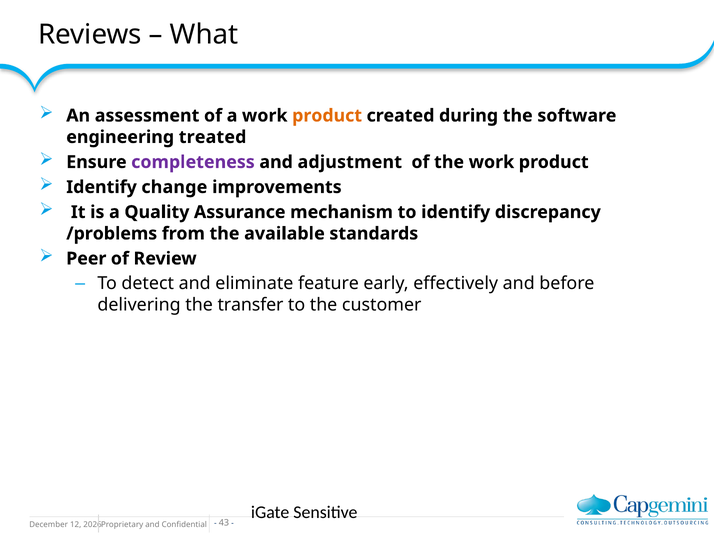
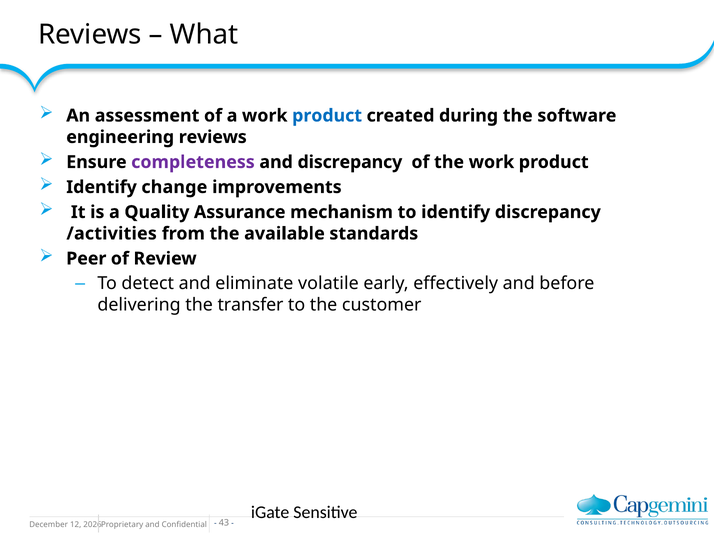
product at (327, 116) colour: orange -> blue
engineering treated: treated -> reviews
and adjustment: adjustment -> discrepancy
/problems: /problems -> /activities
feature: feature -> volatile
